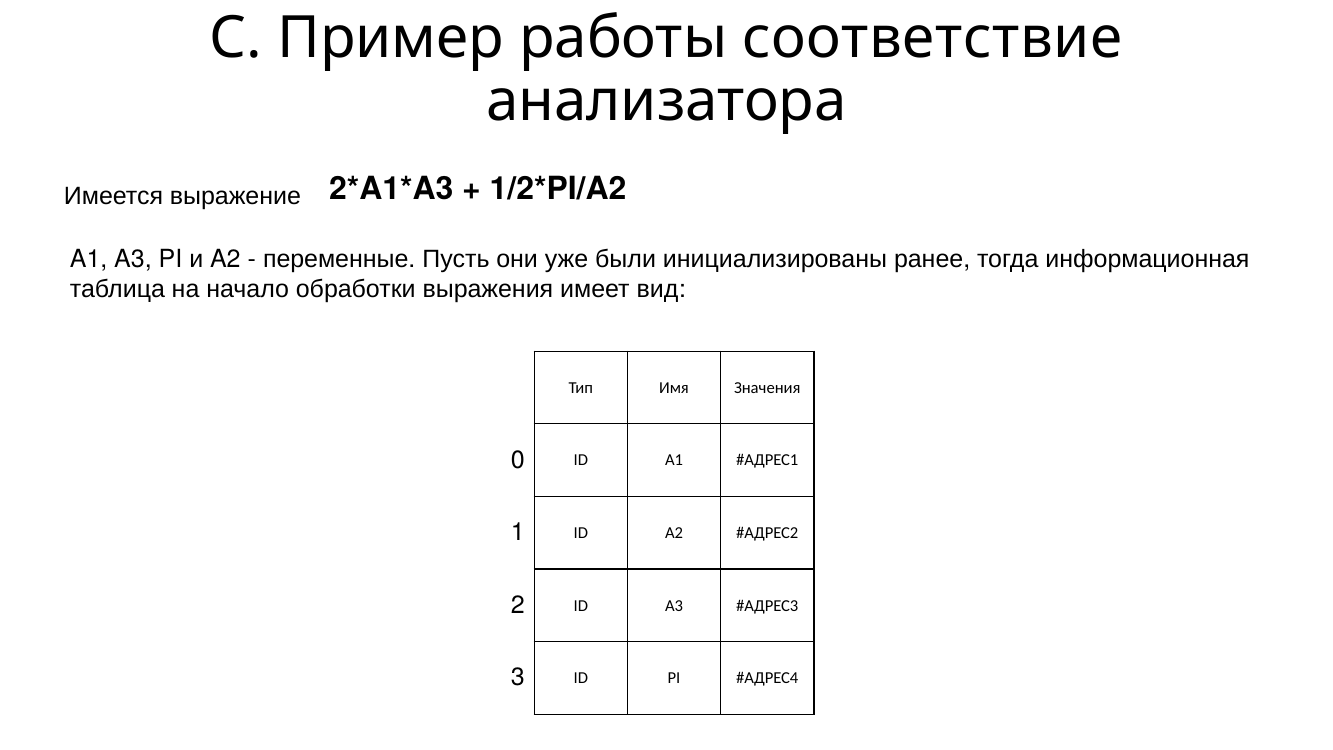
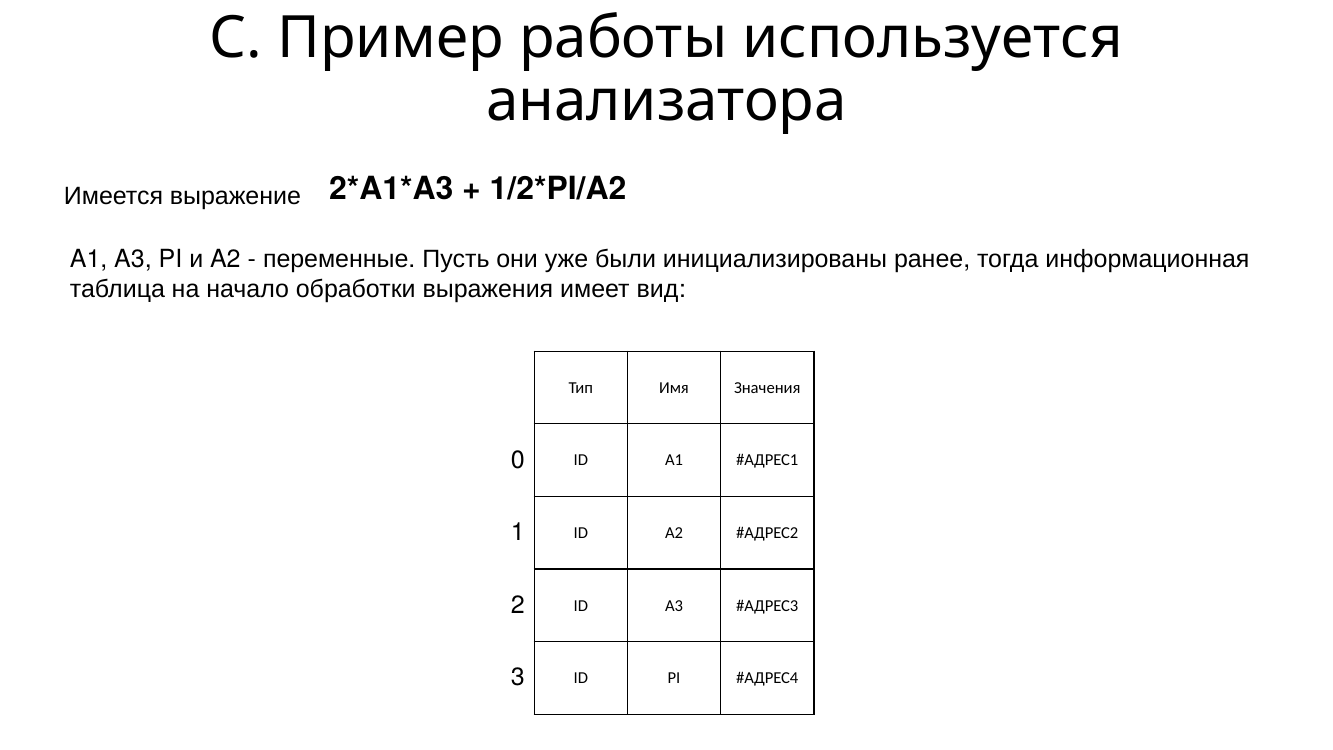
соответствие: соответствие -> используется
